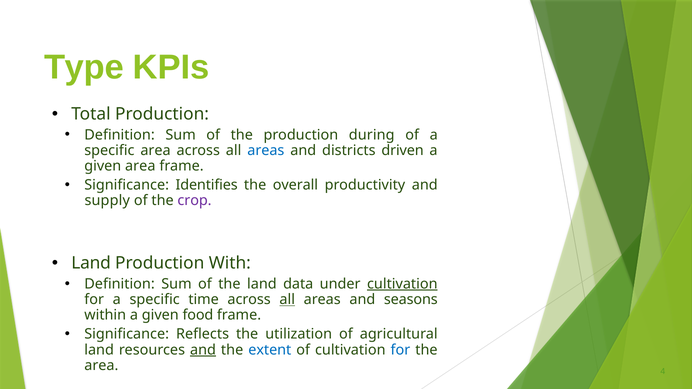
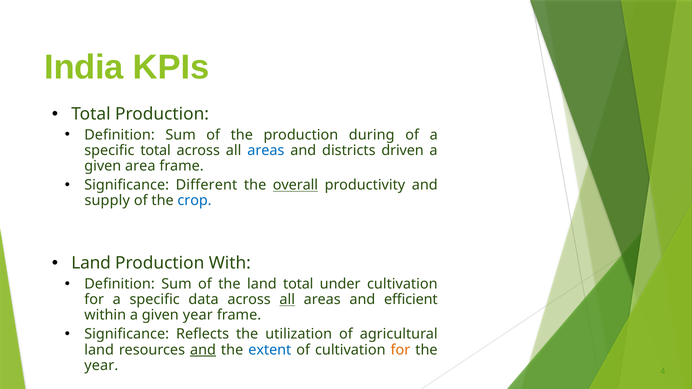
Type: Type -> India
specific area: area -> total
Identifies: Identifies -> Different
overall underline: none -> present
crop colour: purple -> blue
land data: data -> total
cultivation at (402, 284) underline: present -> none
time: time -> data
seasons: seasons -> efficient
given food: food -> year
for at (400, 350) colour: blue -> orange
area at (101, 366): area -> year
